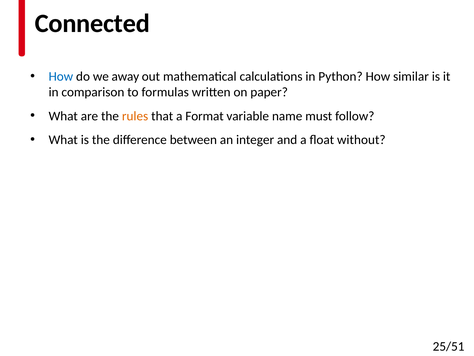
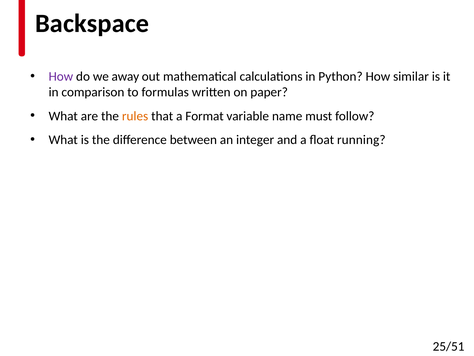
Connected: Connected -> Backspace
How at (61, 76) colour: blue -> purple
without: without -> running
